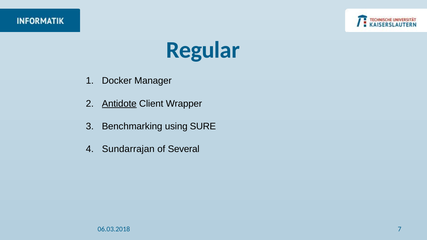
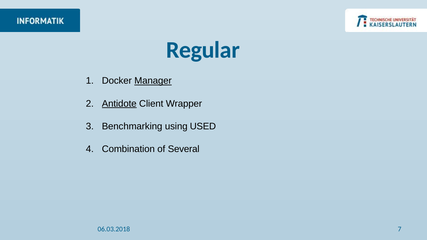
Manager underline: none -> present
SURE: SURE -> USED
Sundarrajan: Sundarrajan -> Combination
